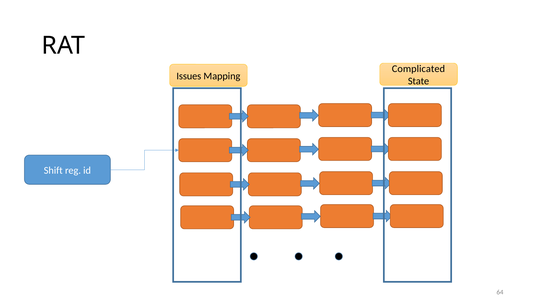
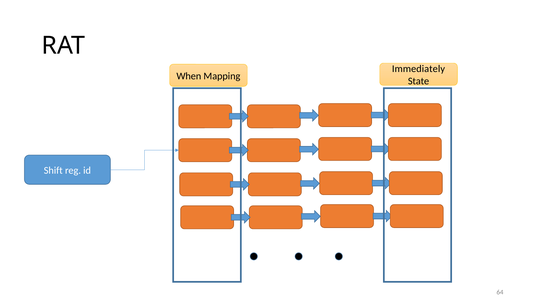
Complicated: Complicated -> Immediately
Issues: Issues -> When
